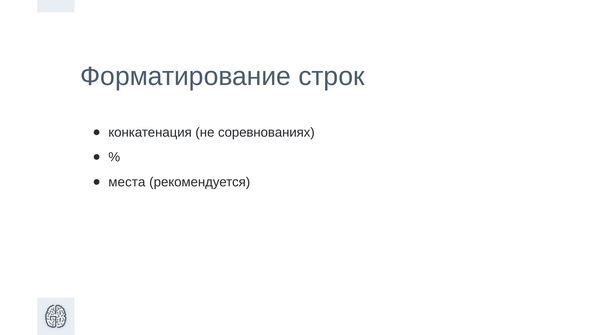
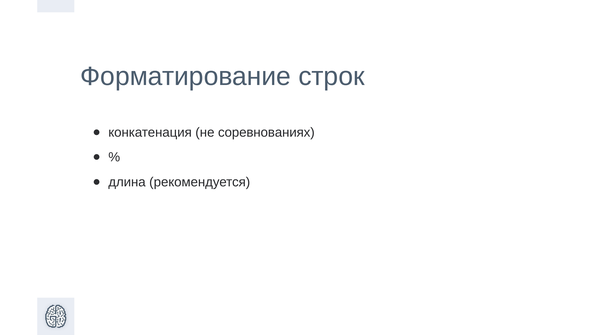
места: места -> длина
